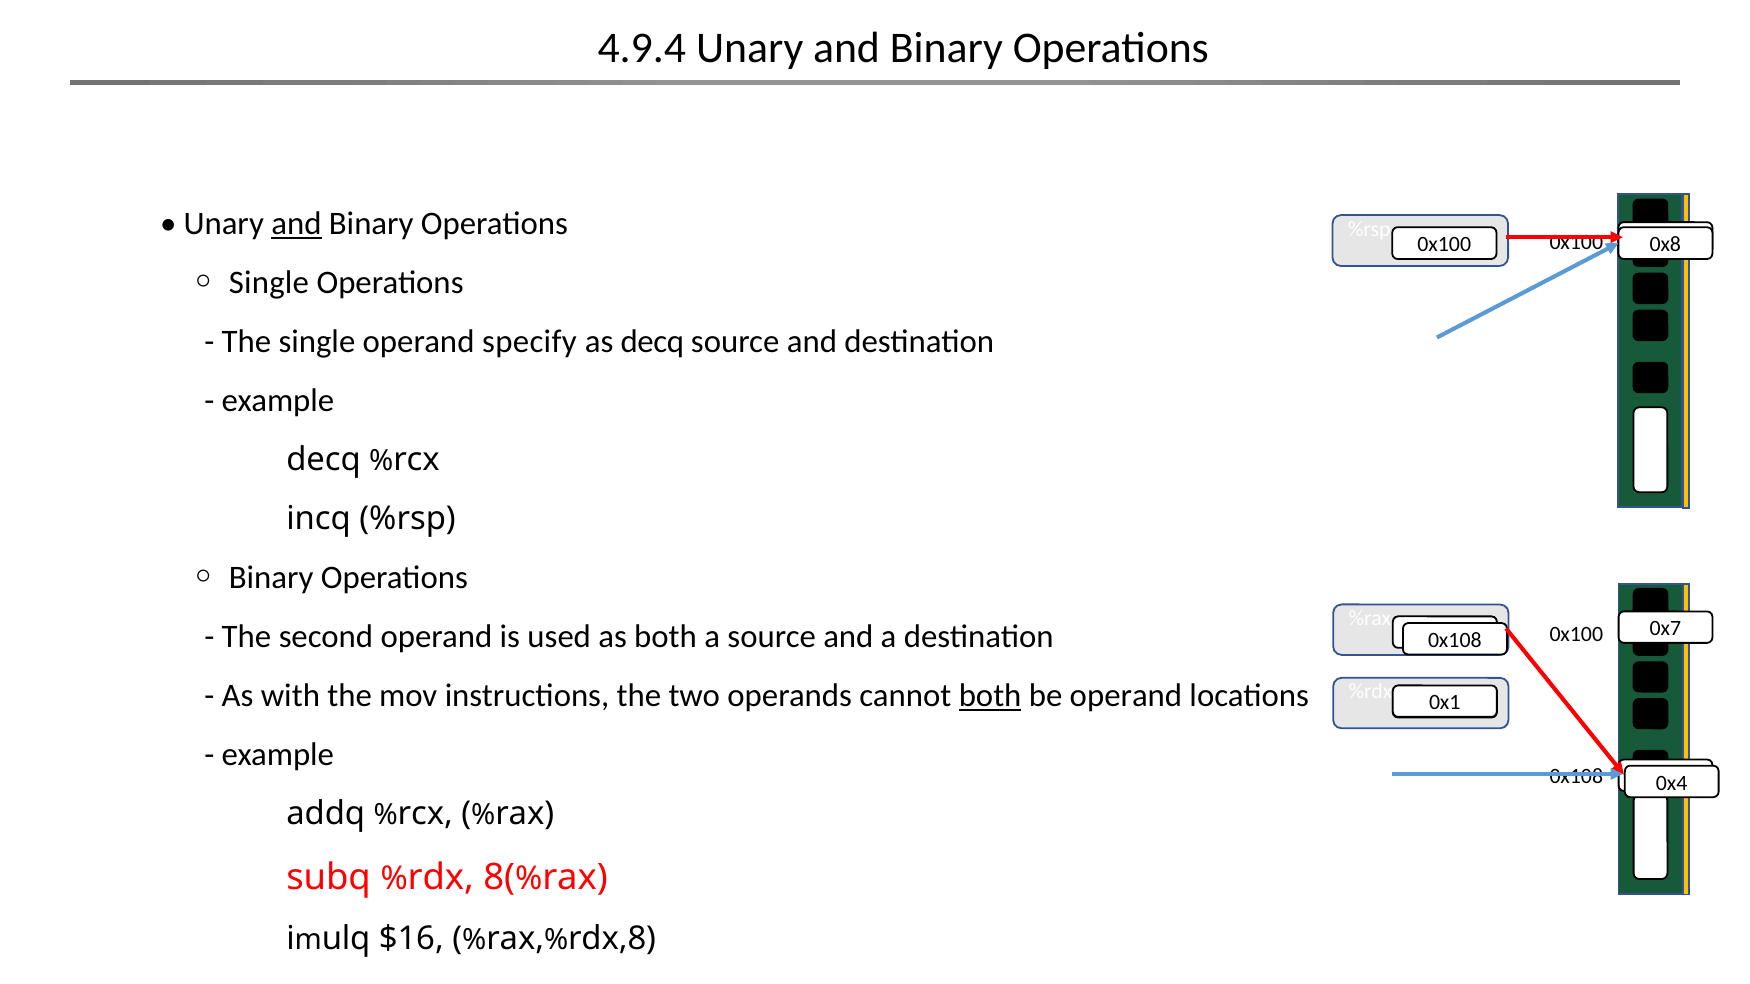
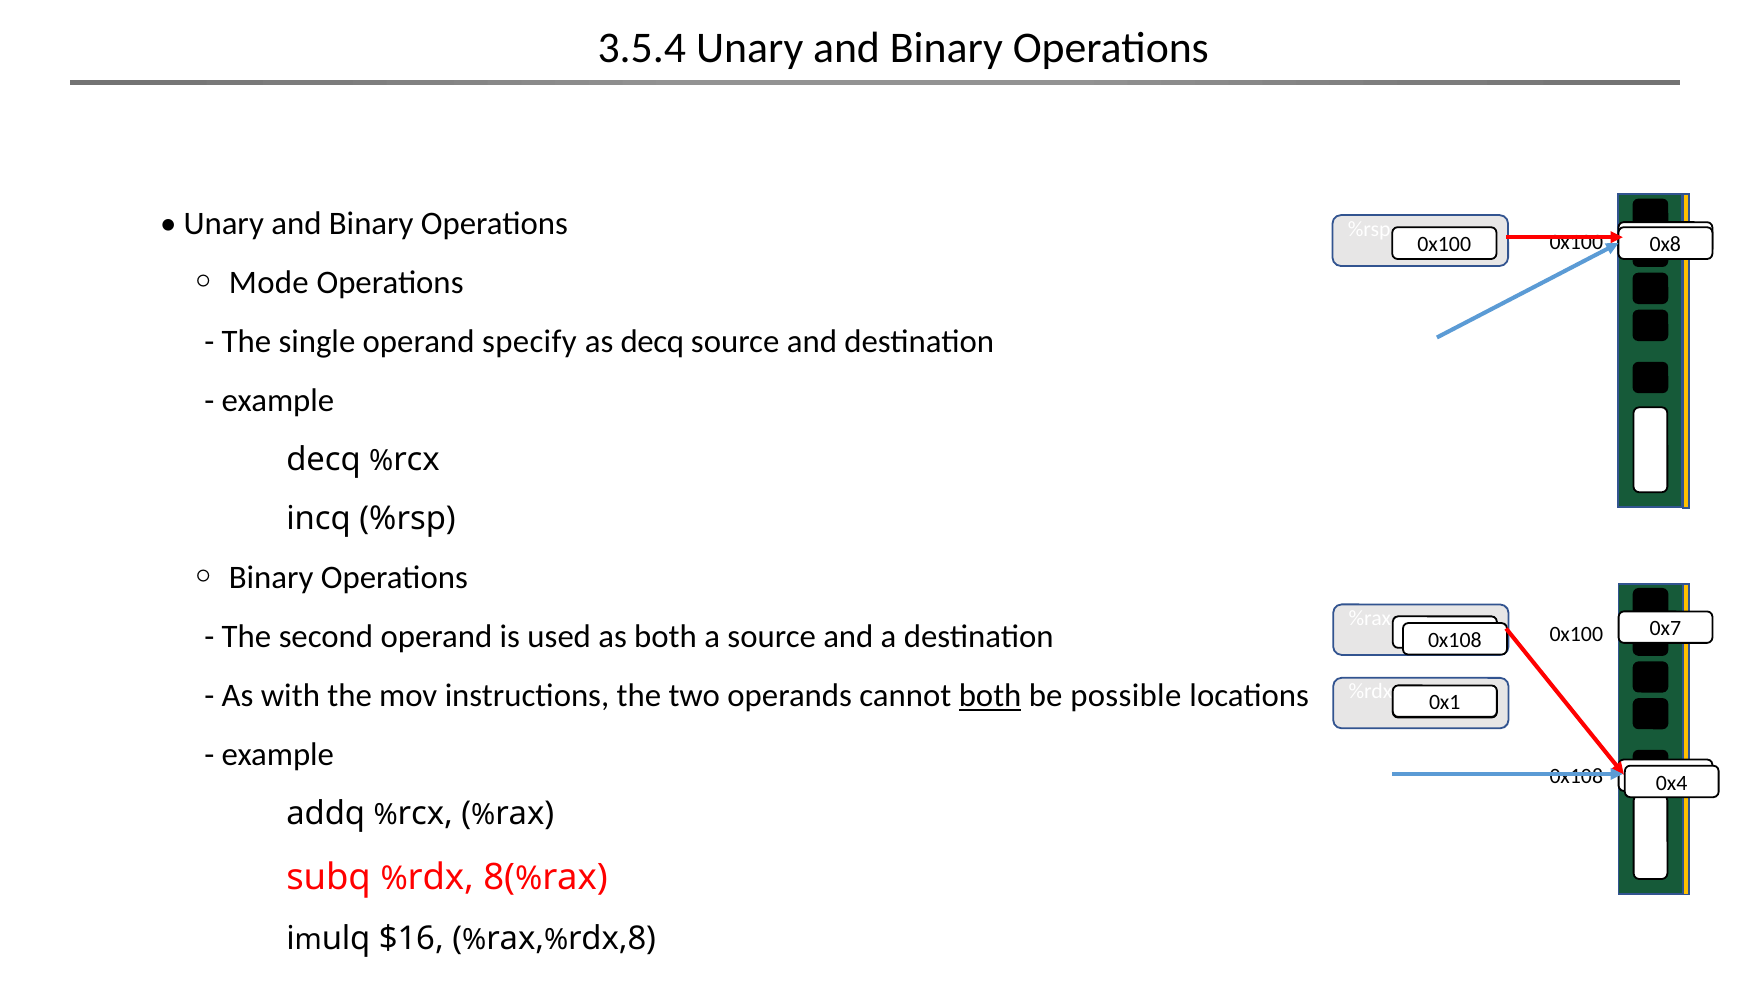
4.9.4: 4.9.4 -> 3.5.4
and at (296, 224) underline: present -> none
Single at (269, 283): Single -> Mode
be operand: operand -> possible
